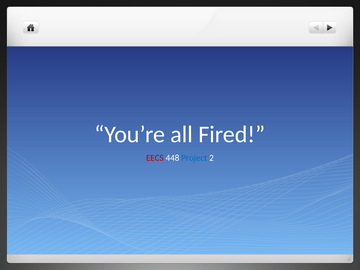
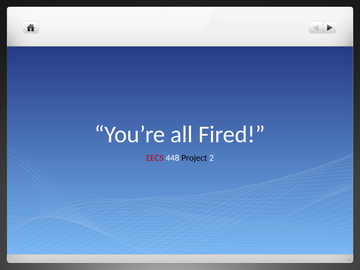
Project colour: blue -> black
